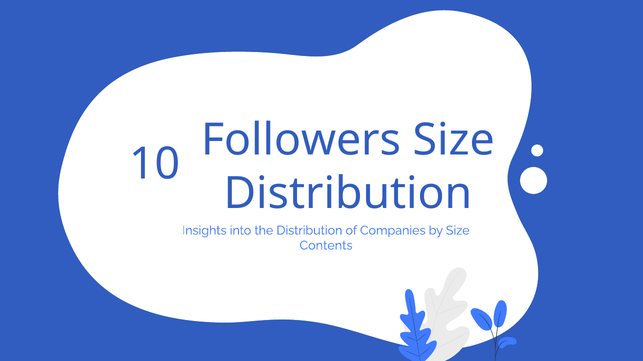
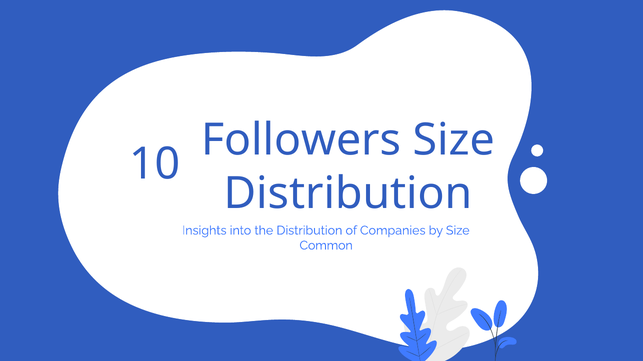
Contents: Contents -> Common
